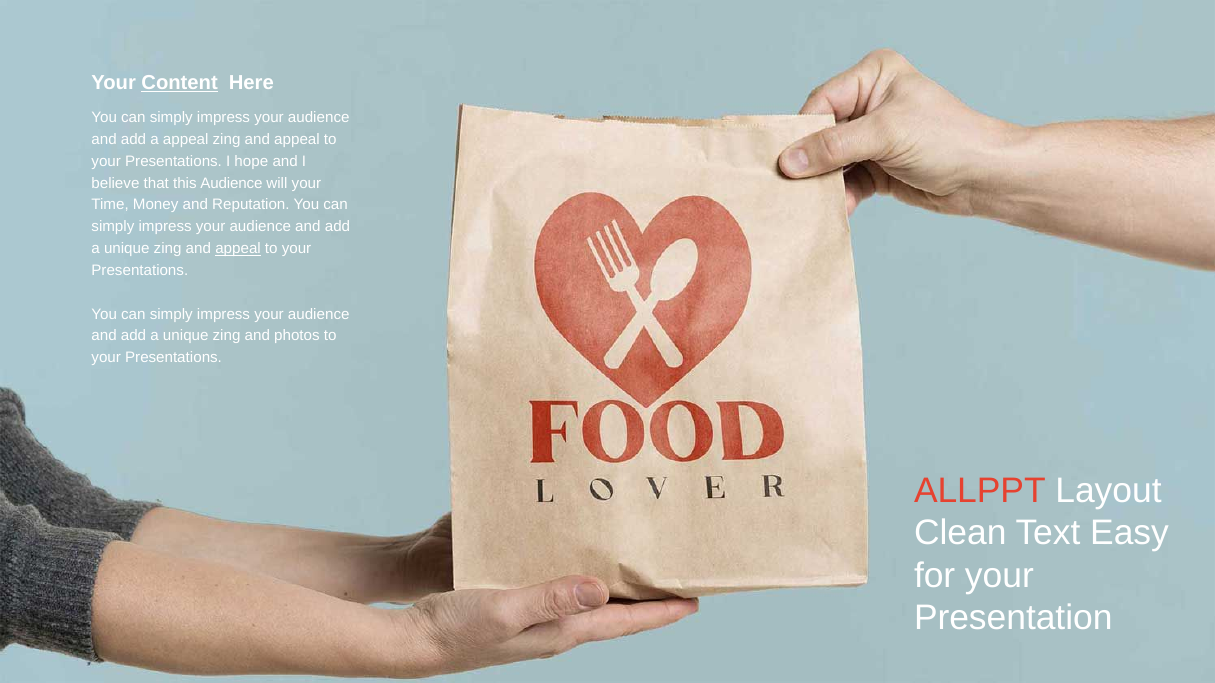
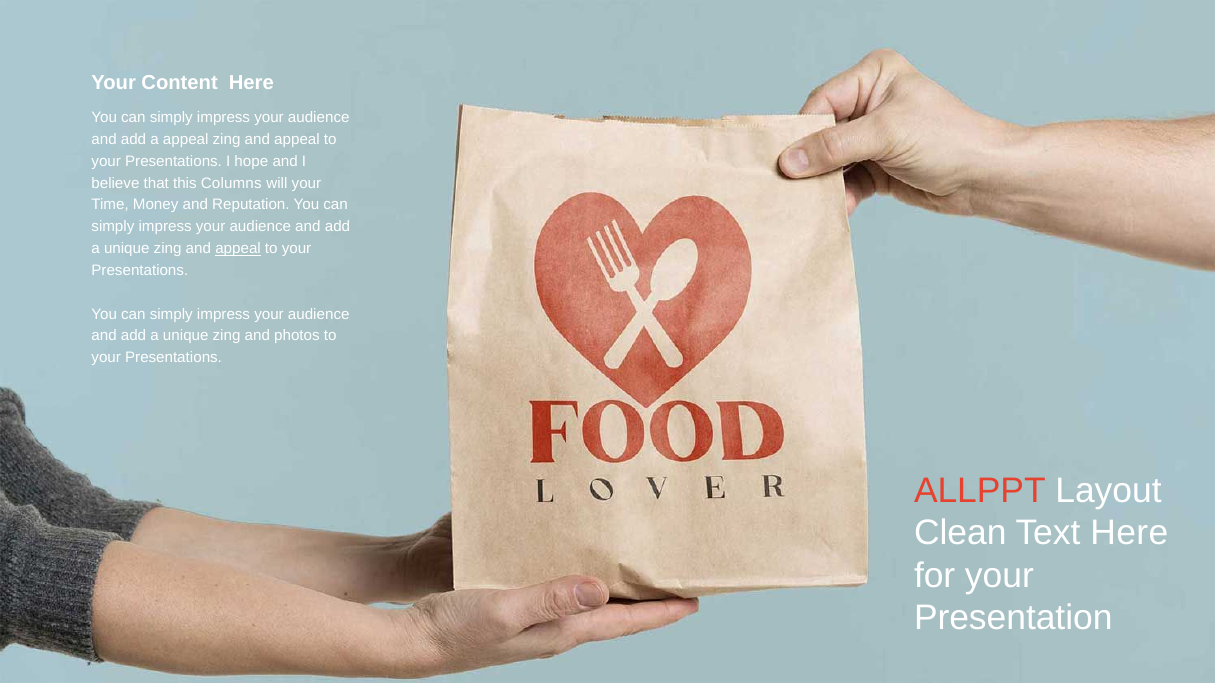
Content underline: present -> none
this Audience: Audience -> Columns
Text Easy: Easy -> Here
